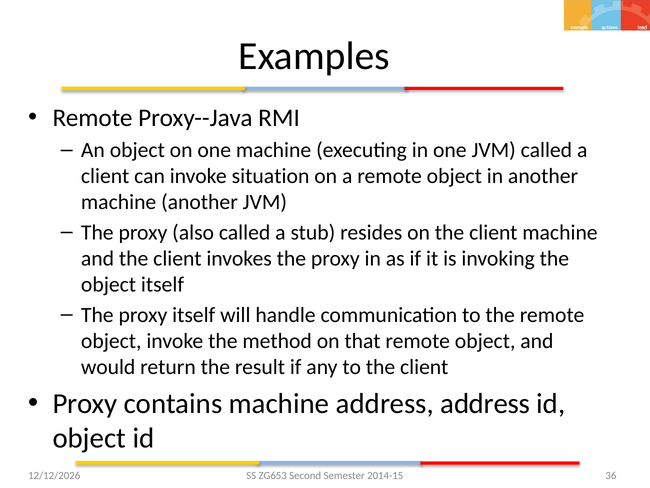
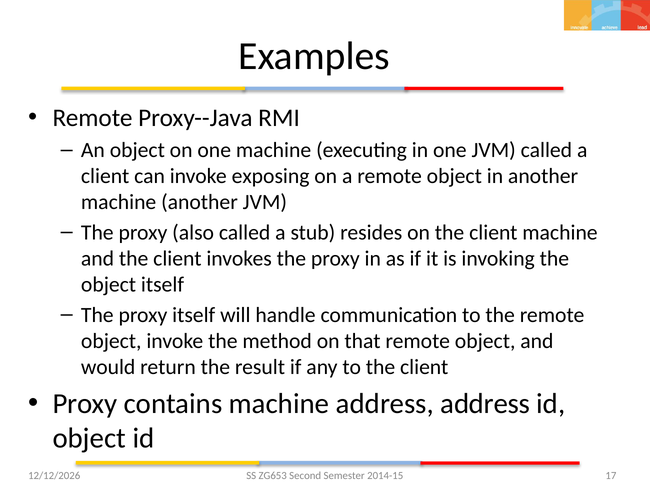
situation: situation -> exposing
36: 36 -> 17
